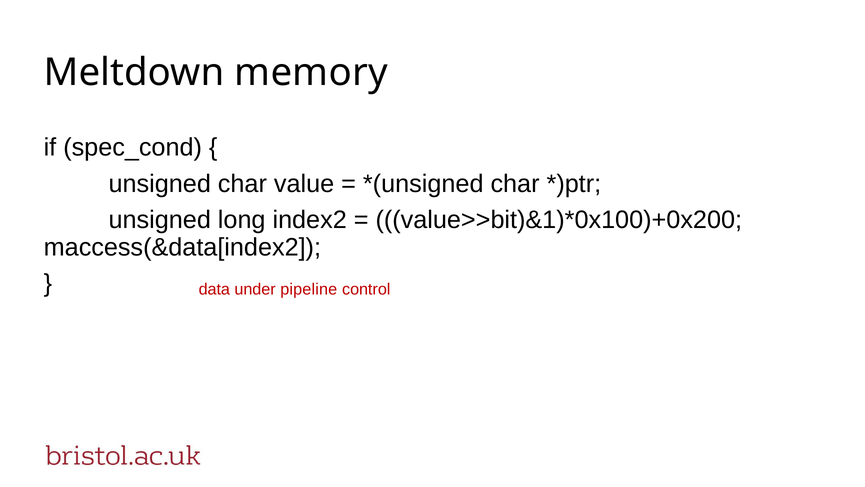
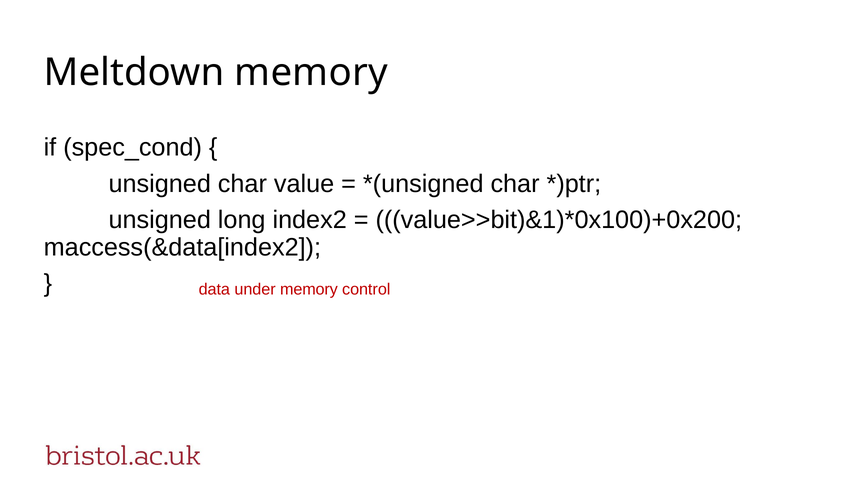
under pipeline: pipeline -> memory
